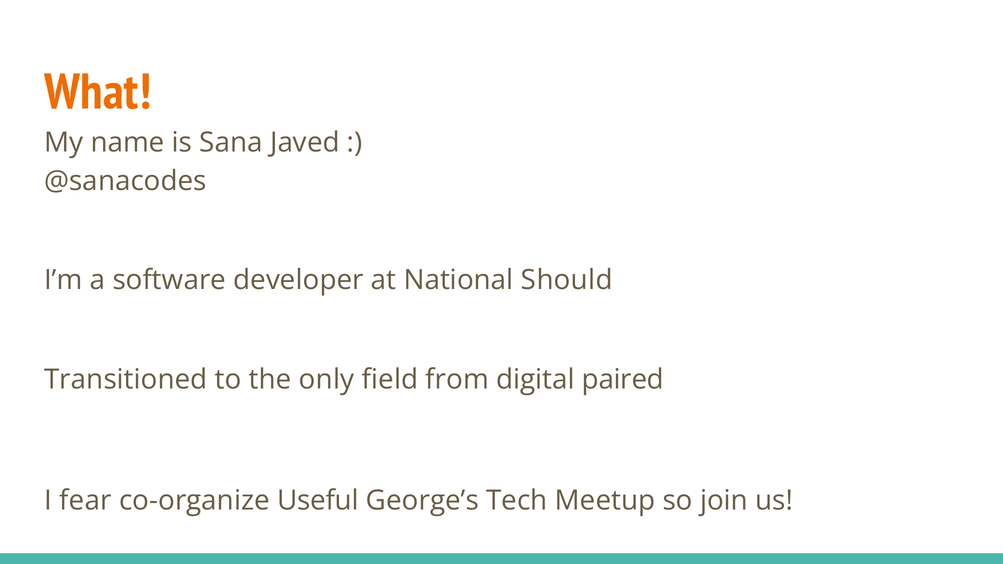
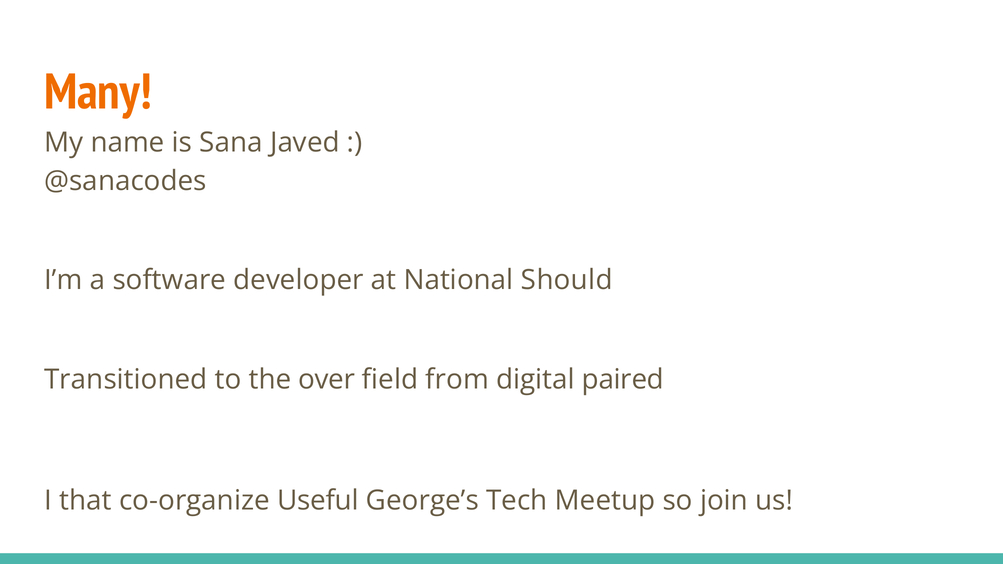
What: What -> Many
only: only -> over
fear: fear -> that
